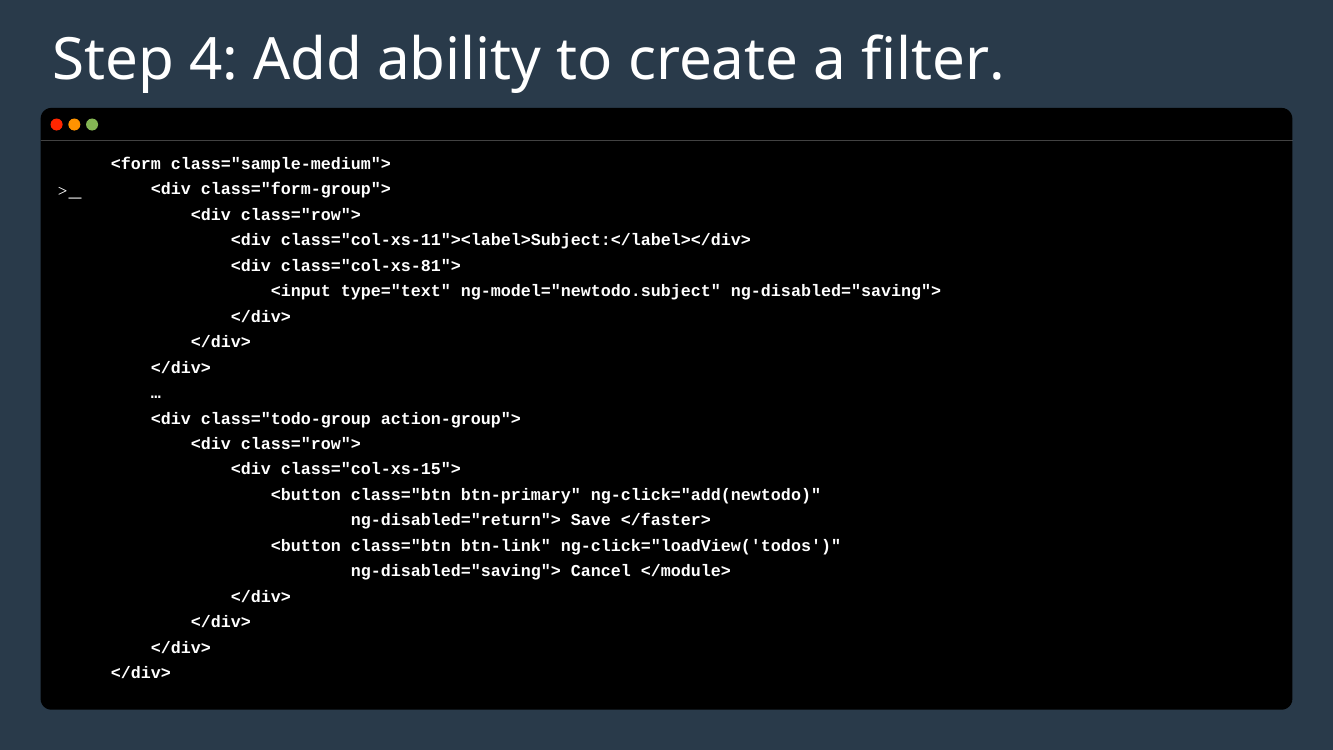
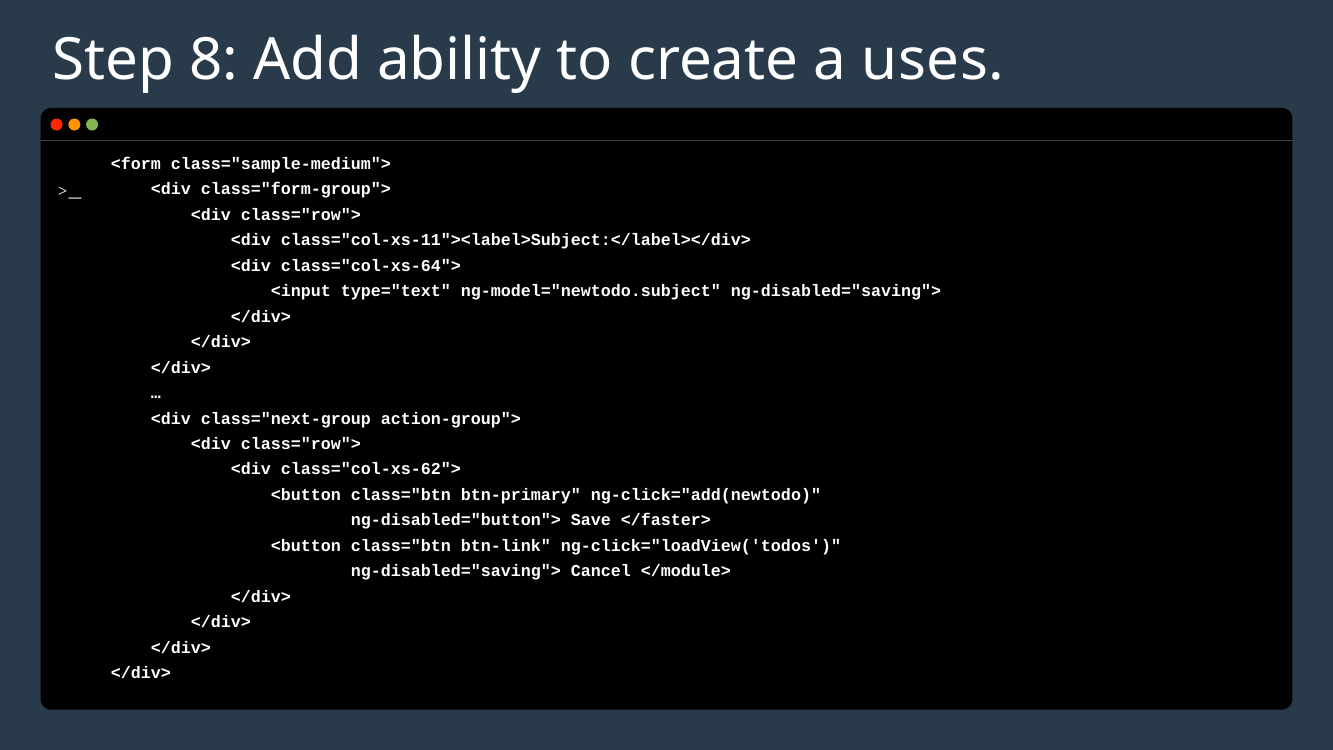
4: 4 -> 8
filter: filter -> uses
class="col-xs-81">: class="col-xs-81"> -> class="col-xs-64">
class="todo-group: class="todo-group -> class="next-group
class="col-xs-15">: class="col-xs-15"> -> class="col-xs-62">
ng-disabled="return">: ng-disabled="return"> -> ng-disabled="button">
